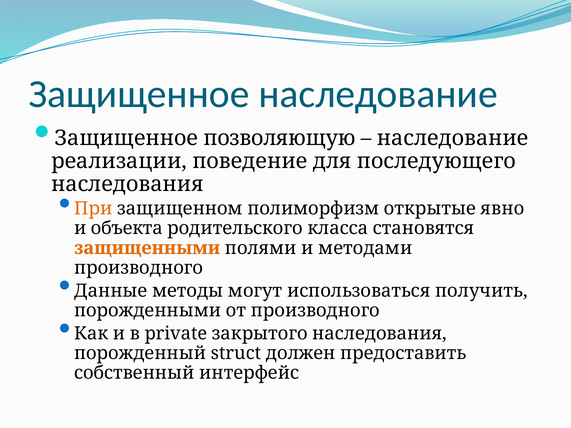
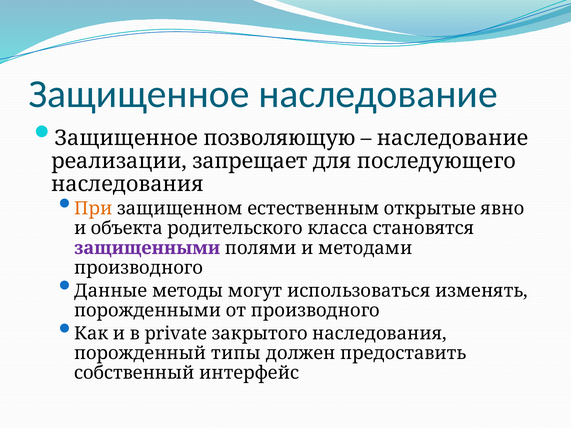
поведение: поведение -> запрещает
полиморфизм: полиморфизм -> естественным
защищенными colour: orange -> purple
получить: получить -> изменять
struct: struct -> типы
